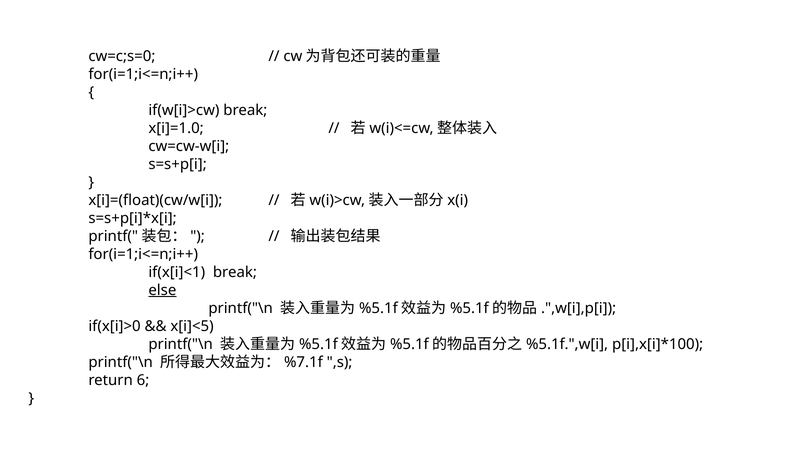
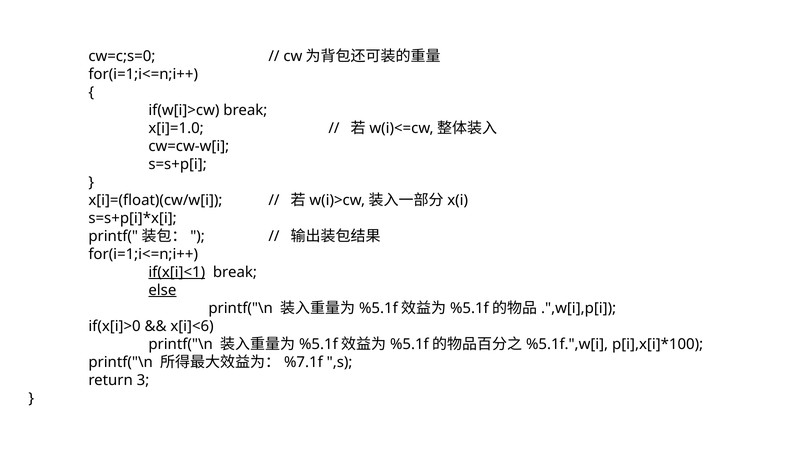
if(x[i]<1 underline: none -> present
x[i]<5: x[i]<5 -> x[i]<6
6: 6 -> 3
